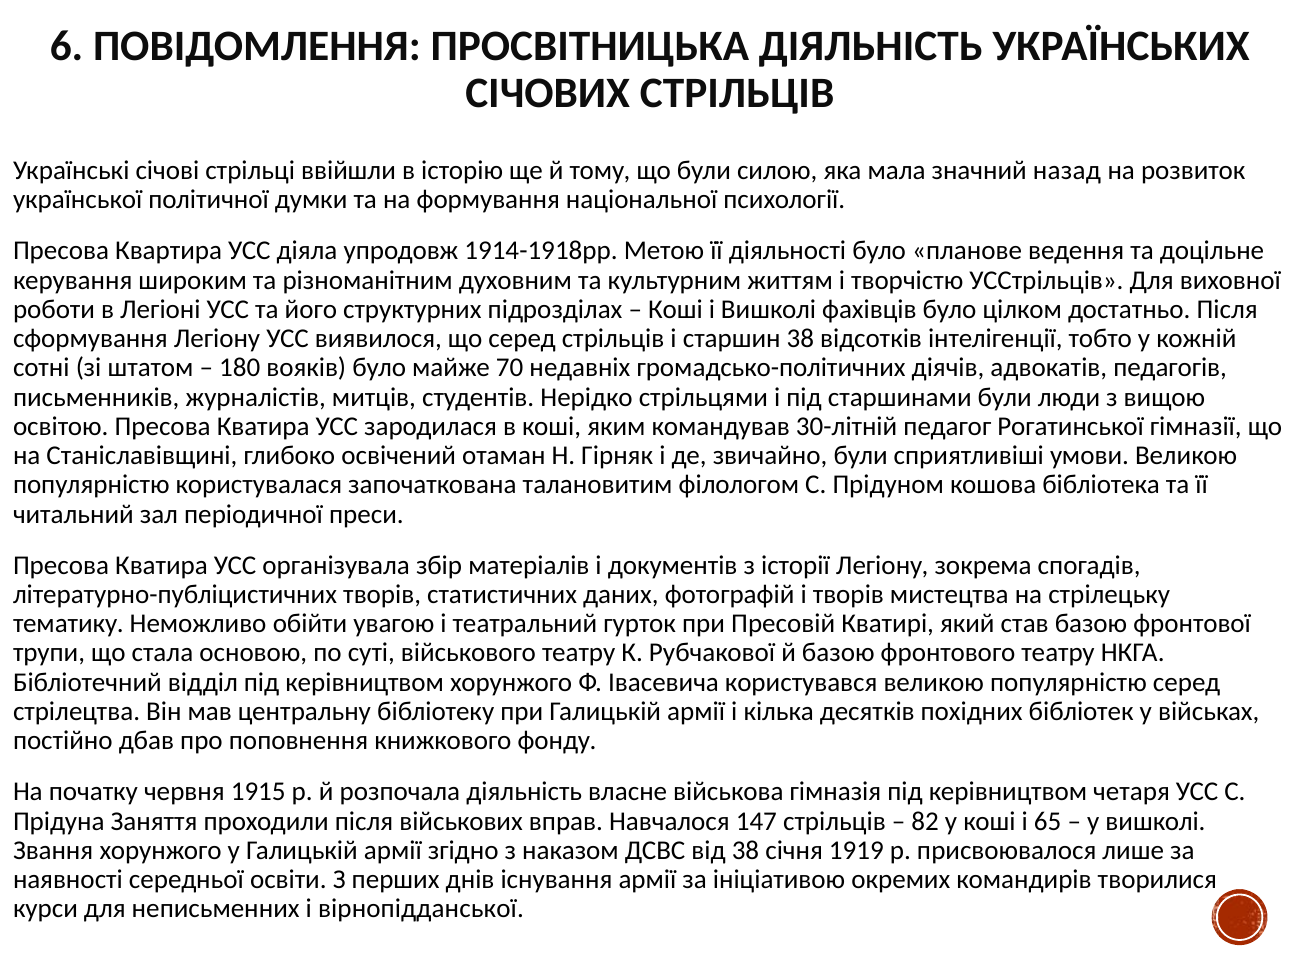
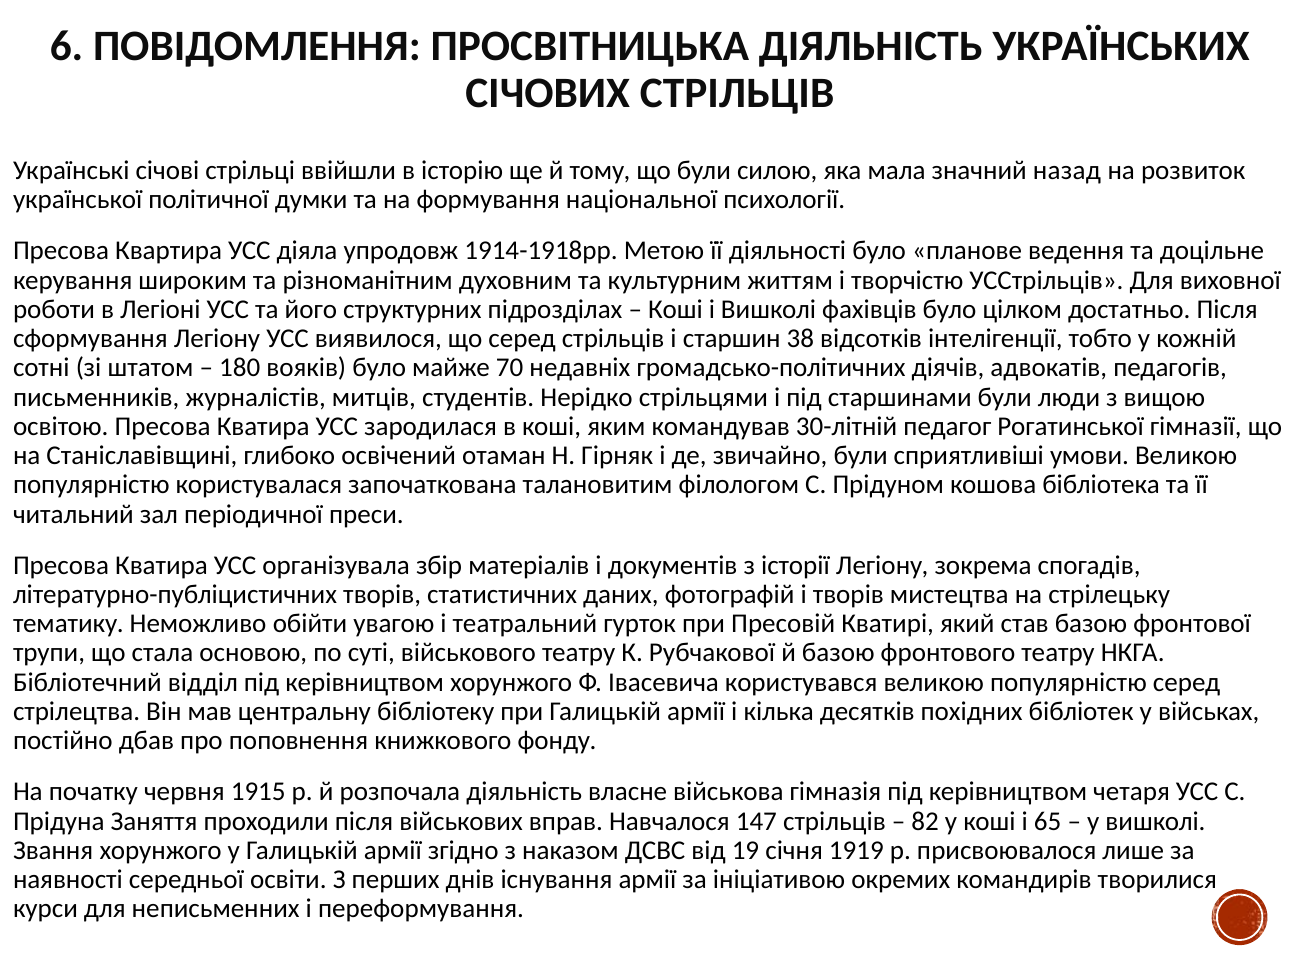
від 38: 38 -> 19
вірнопідданської: вірнопідданської -> переформування
